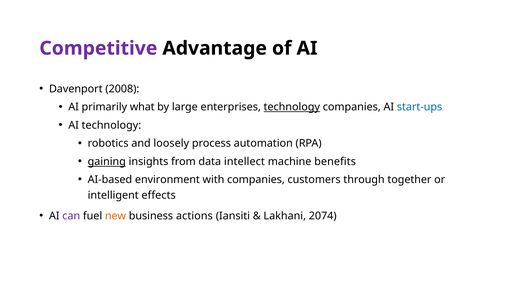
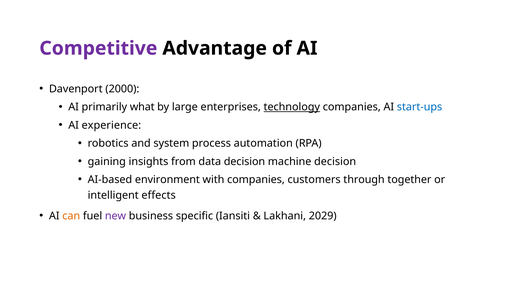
2008: 2008 -> 2000
AI technology: technology -> experience
loosely: loosely -> system
gaining underline: present -> none
data intellect: intellect -> decision
machine benefits: benefits -> decision
can colour: purple -> orange
new colour: orange -> purple
actions: actions -> specific
2074: 2074 -> 2029
